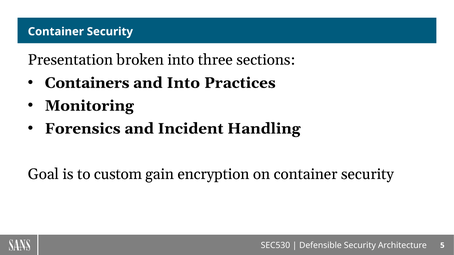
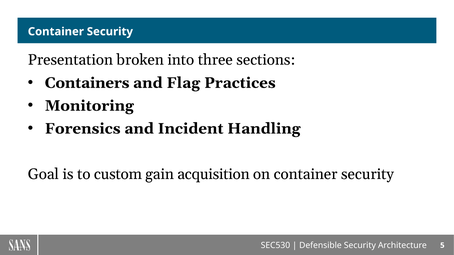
and Into: Into -> Flag
encryption: encryption -> acquisition
